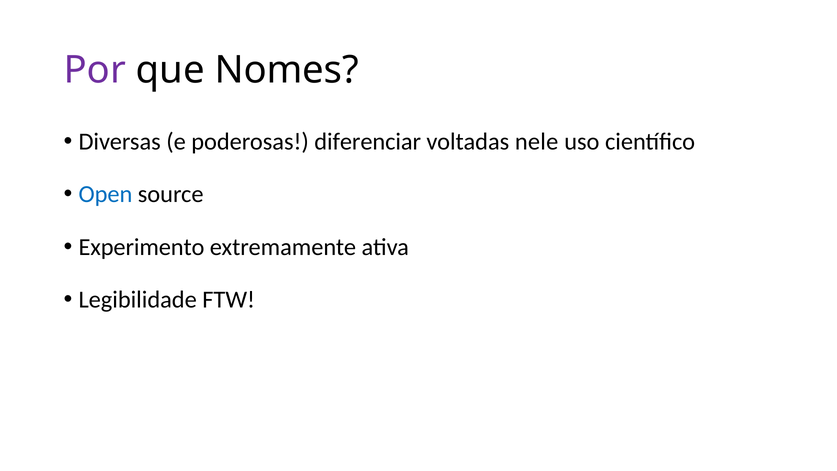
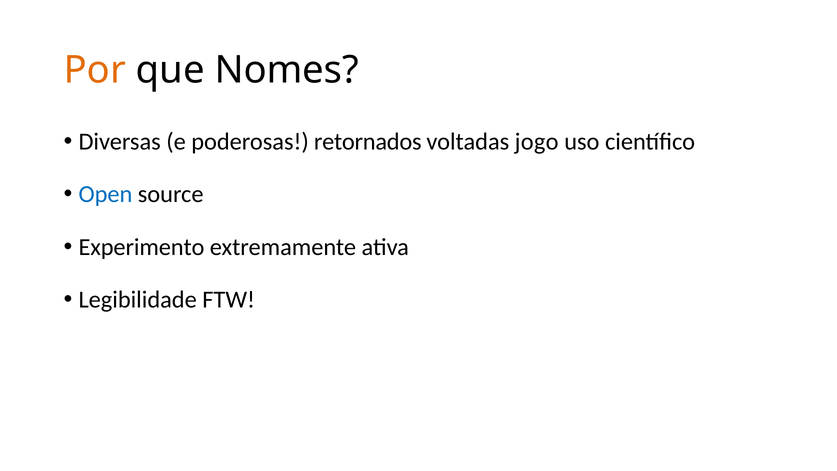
Por colour: purple -> orange
diferenciar: diferenciar -> retornados
nele: nele -> jogo
